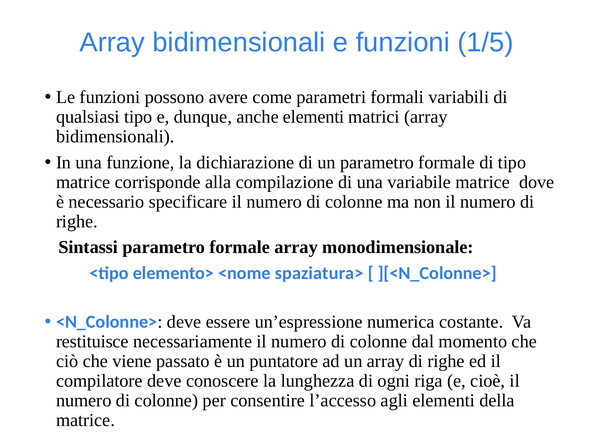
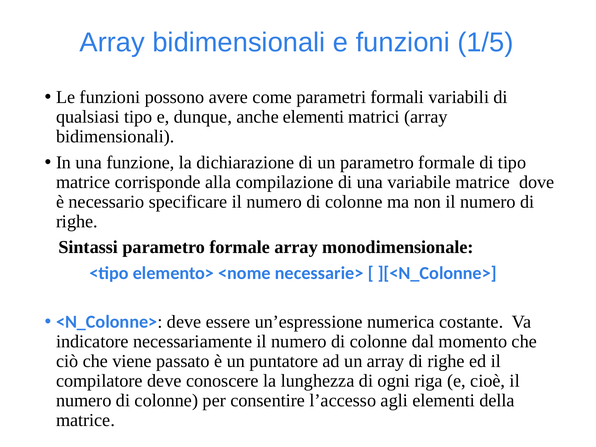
spaziatura>: spaziatura> -> necessarie>
restituisce: restituisce -> indicatore
